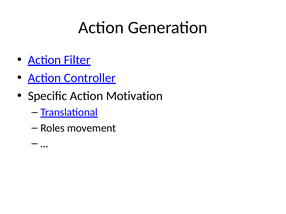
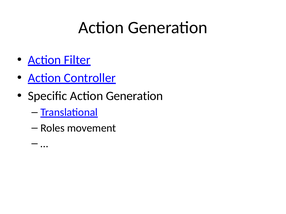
Specific Action Motivation: Motivation -> Generation
